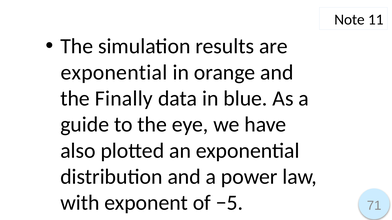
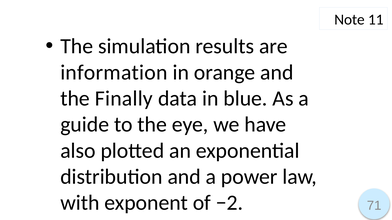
exponential at (114, 73): exponential -> information
−5: −5 -> −2
